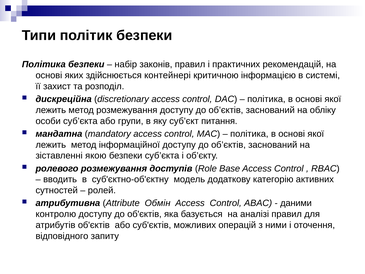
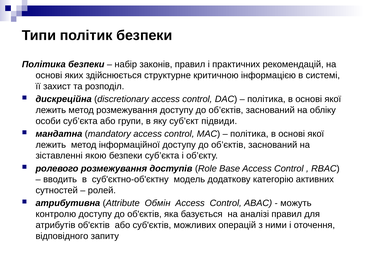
контейнері: контейнері -> структурне
питання: питання -> підвиди
даними: даними -> можуть
